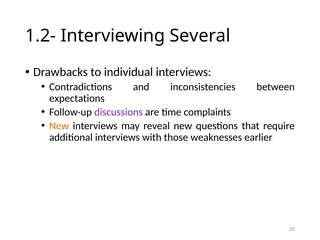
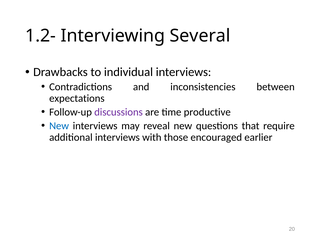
complaints: complaints -> productive
New at (59, 126) colour: orange -> blue
weaknesses: weaknesses -> encouraged
